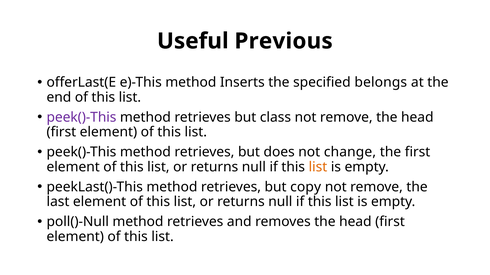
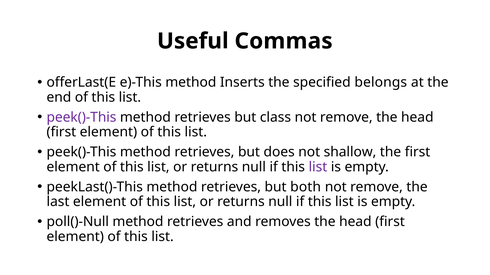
Previous: Previous -> Commas
change: change -> shallow
list at (318, 167) colour: orange -> purple
copy: copy -> both
